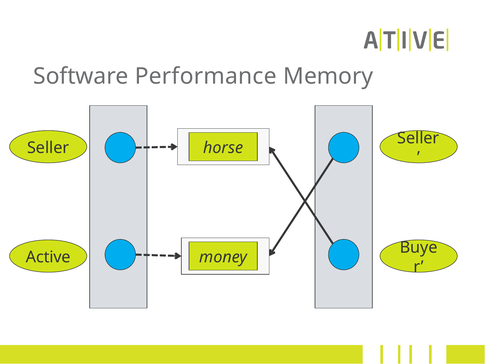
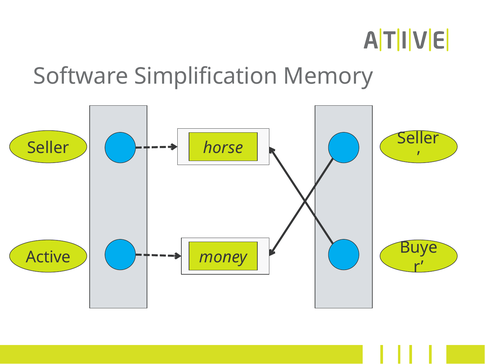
Performance: Performance -> Simplification
